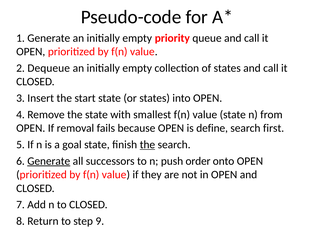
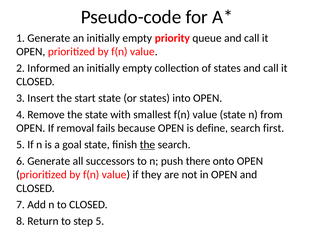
Dequeue: Dequeue -> Informed
Generate at (49, 161) underline: present -> none
order: order -> there
step 9: 9 -> 5
